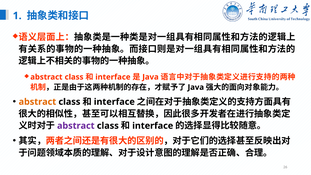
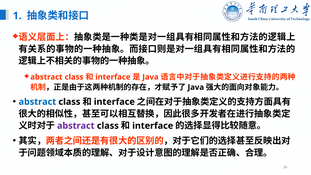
abstract at (37, 102) colour: orange -> blue
